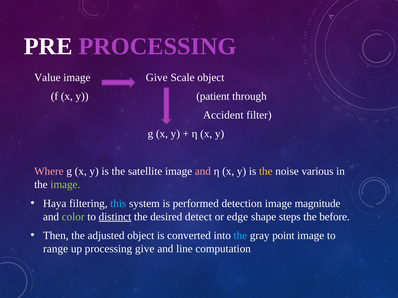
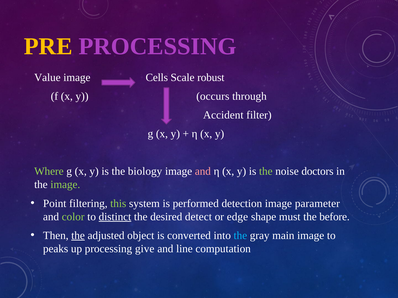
PRE colour: white -> yellow
image Give: Give -> Cells
Scale object: object -> robust
patient: patient -> occurs
Where colour: pink -> light green
satellite: satellite -> biology
the at (266, 172) colour: yellow -> light green
various: various -> doctors
Haya: Haya -> Point
this colour: light blue -> light green
magnitude: magnitude -> parameter
steps: steps -> must
the at (78, 236) underline: none -> present
point: point -> main
range: range -> peaks
